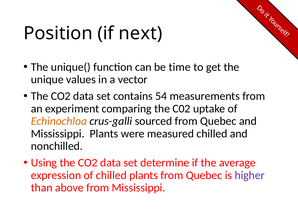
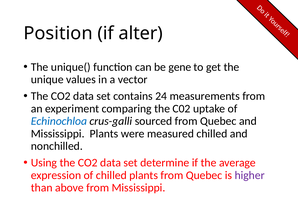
next: next -> alter
time: time -> gene
54: 54 -> 24
Echinochloa colour: orange -> blue
